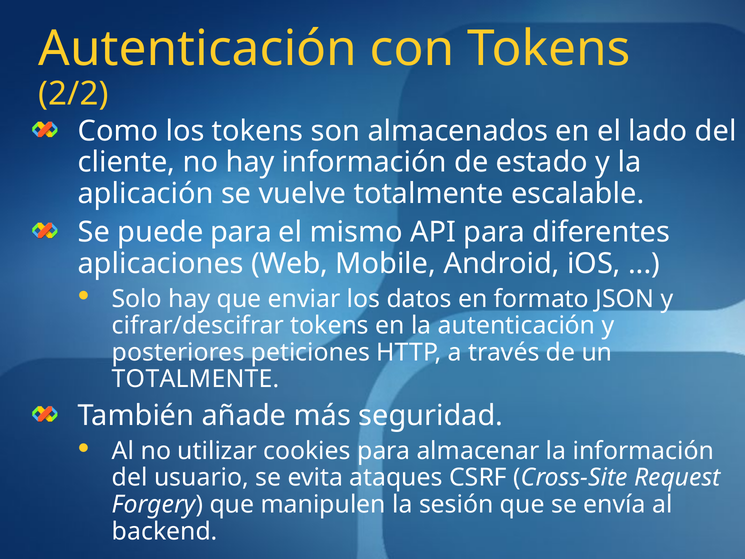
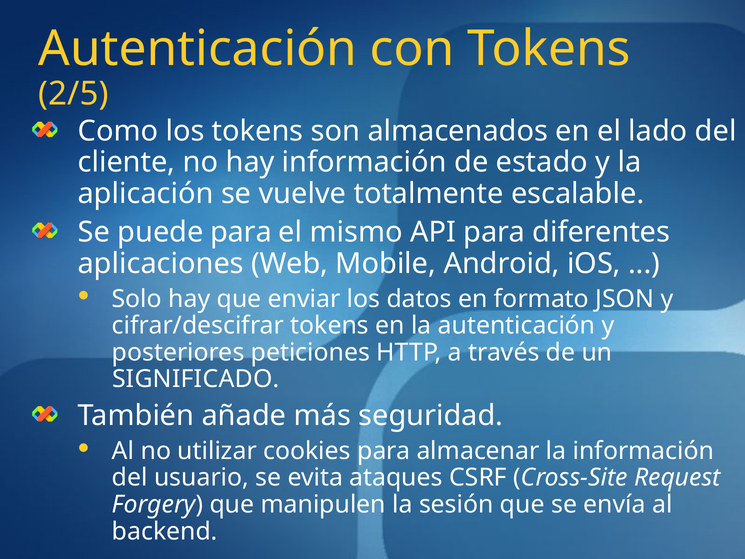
2/2: 2/2 -> 2/5
TOTALMENTE at (196, 379): TOTALMENTE -> SIGNIFICADO
